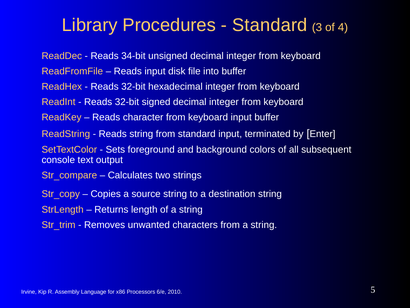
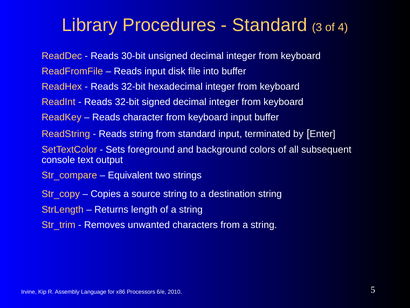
34-bit: 34-bit -> 30-bit
Calculates: Calculates -> Equivalent
